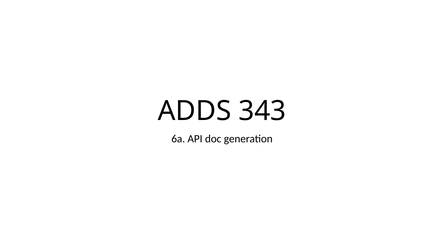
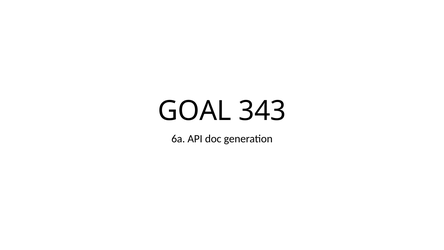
ADDS: ADDS -> GOAL
